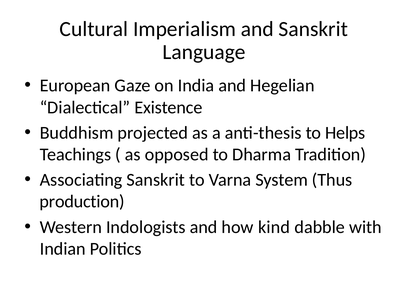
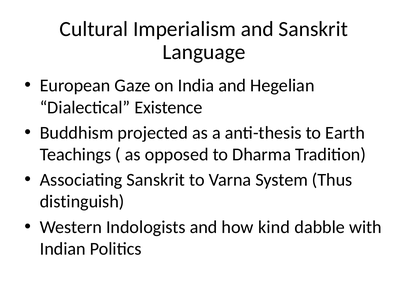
Helps: Helps -> Earth
production: production -> distinguish
